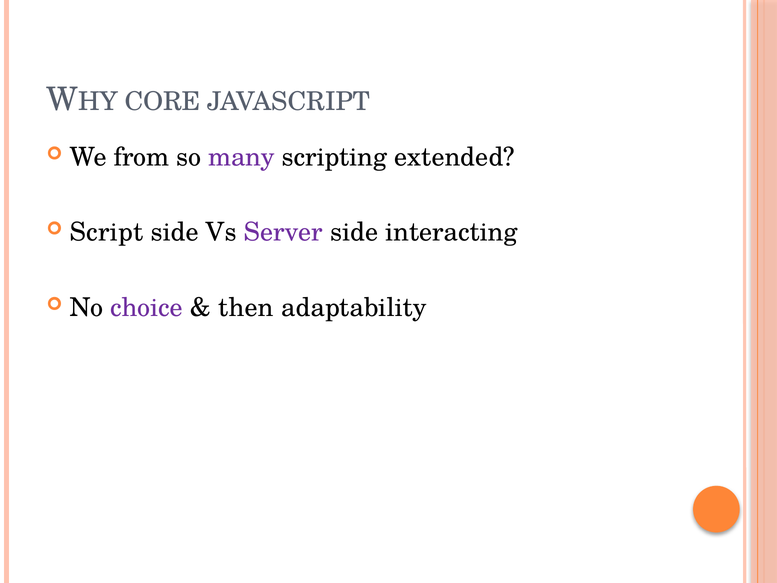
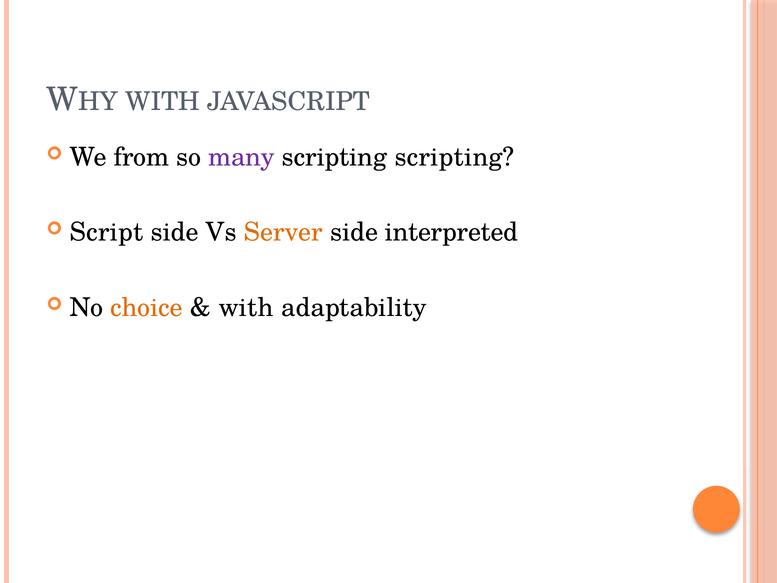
CORE at (163, 102): CORE -> WITH
scripting extended: extended -> scripting
Server colour: purple -> orange
interacting: interacting -> interpreted
choice colour: purple -> orange
then at (246, 307): then -> with
